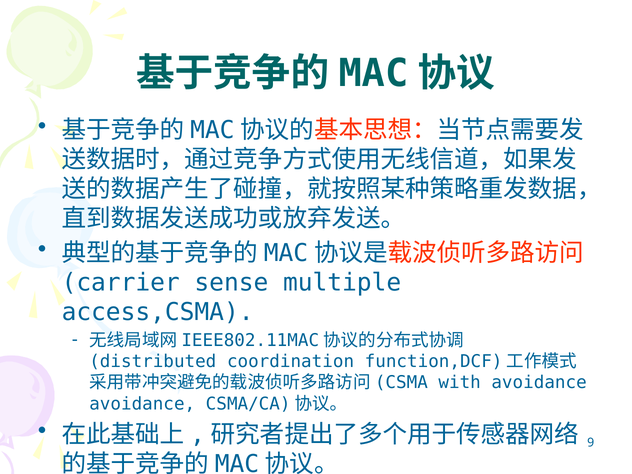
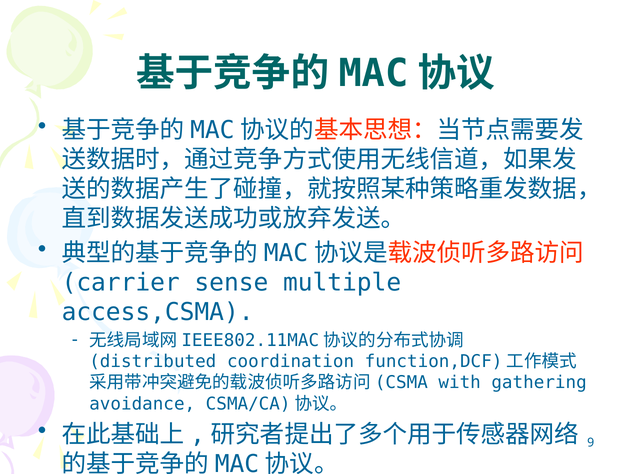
with avoidance: avoidance -> gathering
